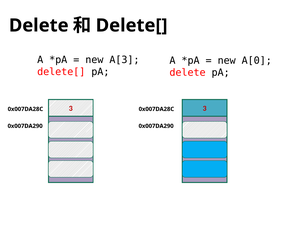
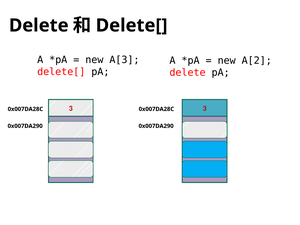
A[0: A[0 -> A[2
